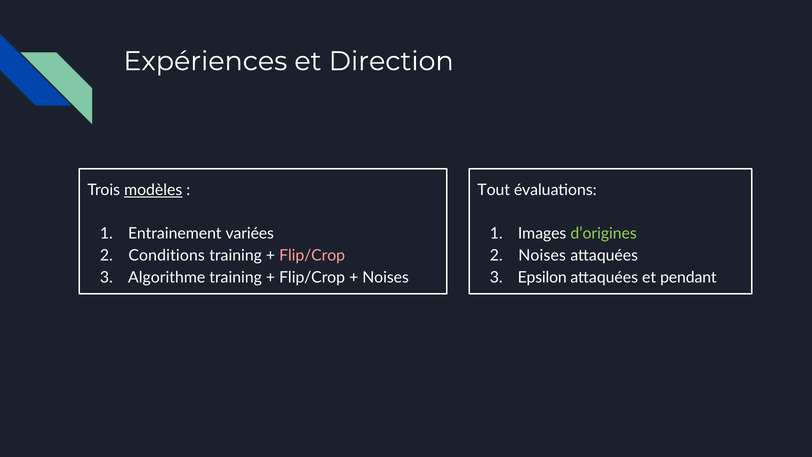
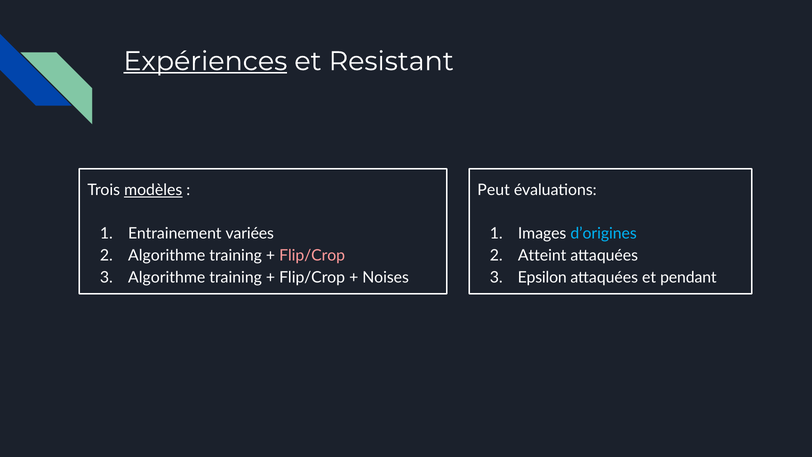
Expériences underline: none -> present
Direction: Direction -> Resistant
Tout: Tout -> Peut
d’origines colour: light green -> light blue
Conditions at (167, 255): Conditions -> Algorithme
Noises at (542, 255): Noises -> Atteint
